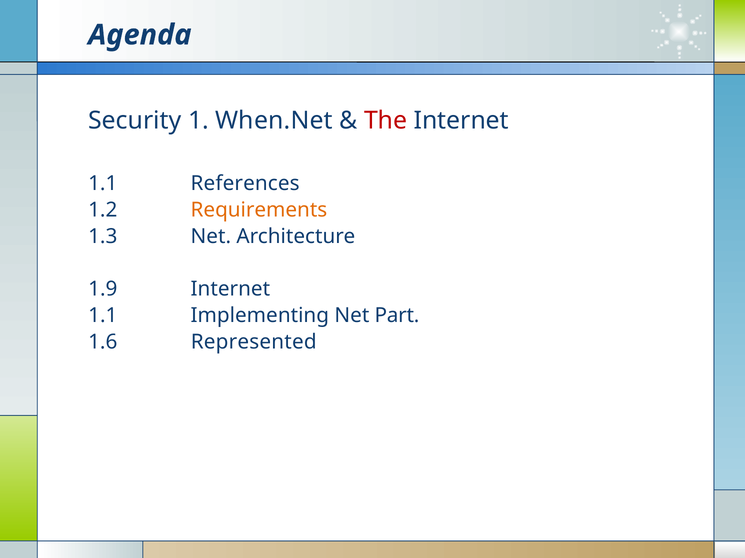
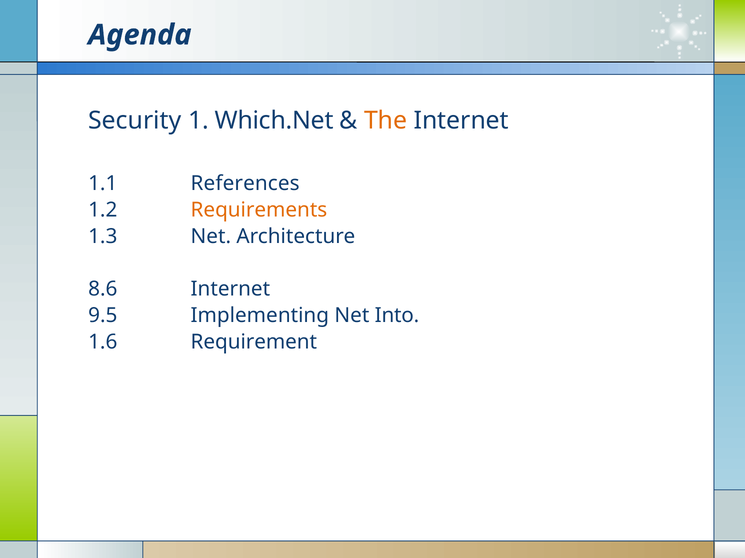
When.Net: When.Net -> Which.Net
The colour: red -> orange
1.9: 1.9 -> 8.6
1.1 at (103, 316): 1.1 -> 9.5
Part: Part -> Into
Represented: Represented -> Requirement
